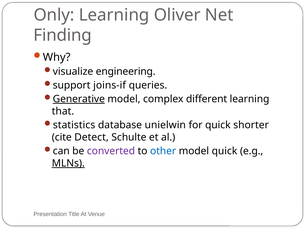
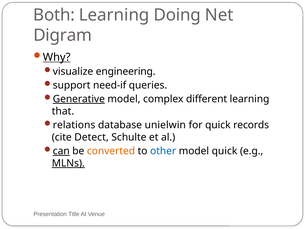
Only: Only -> Both
Oliver: Oliver -> Doing
Finding: Finding -> Digram
Why underline: none -> present
joins-if: joins-if -> need-if
statistics: statistics -> relations
shorter: shorter -> records
can underline: none -> present
converted colour: purple -> orange
